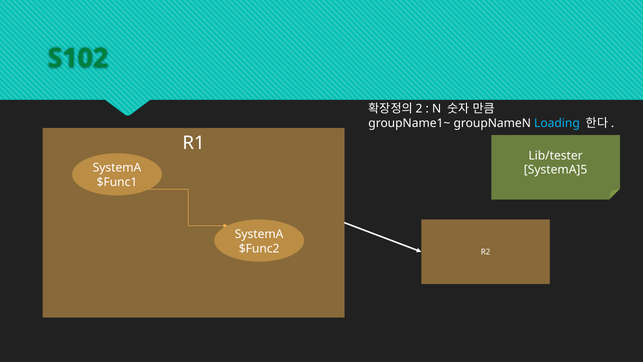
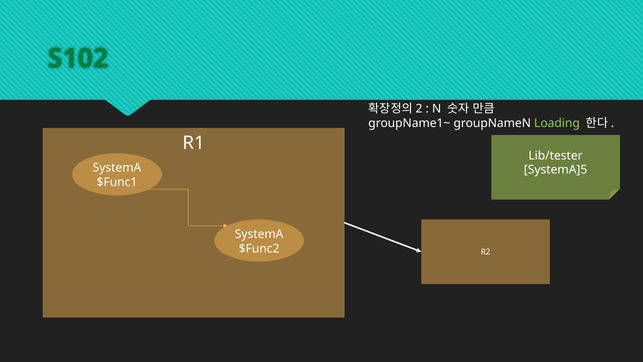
Loading colour: light blue -> light green
